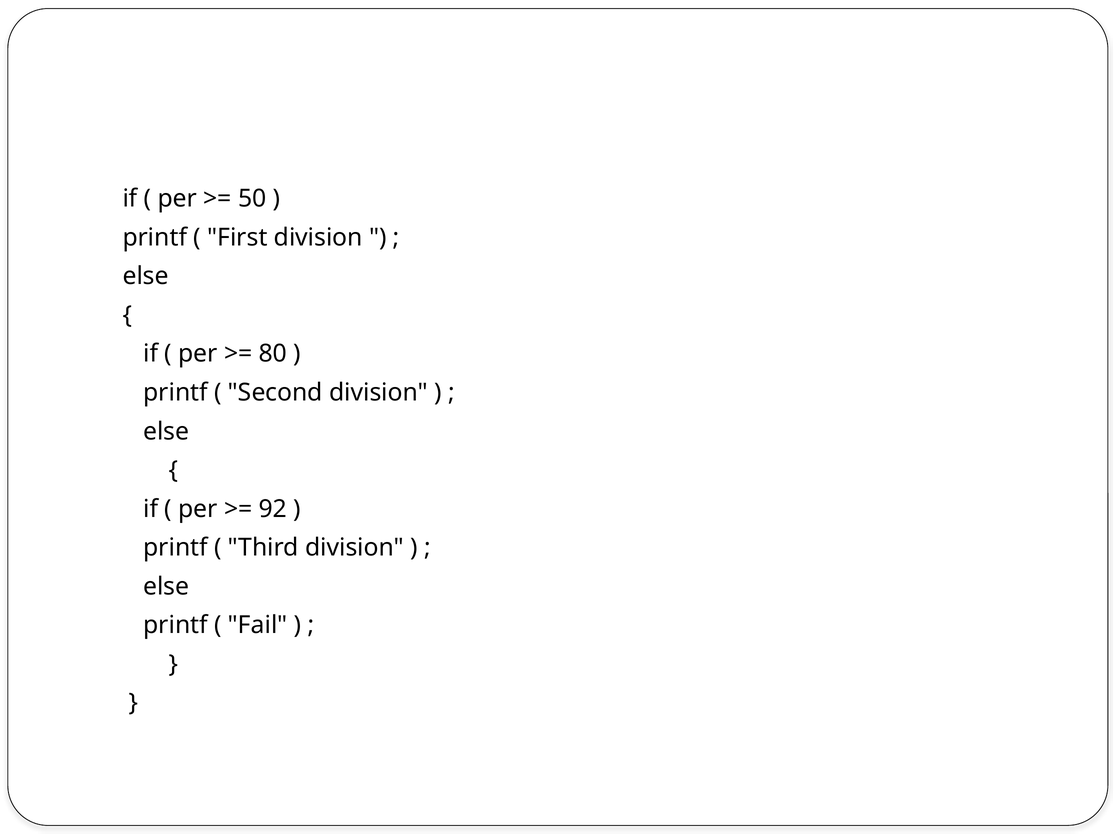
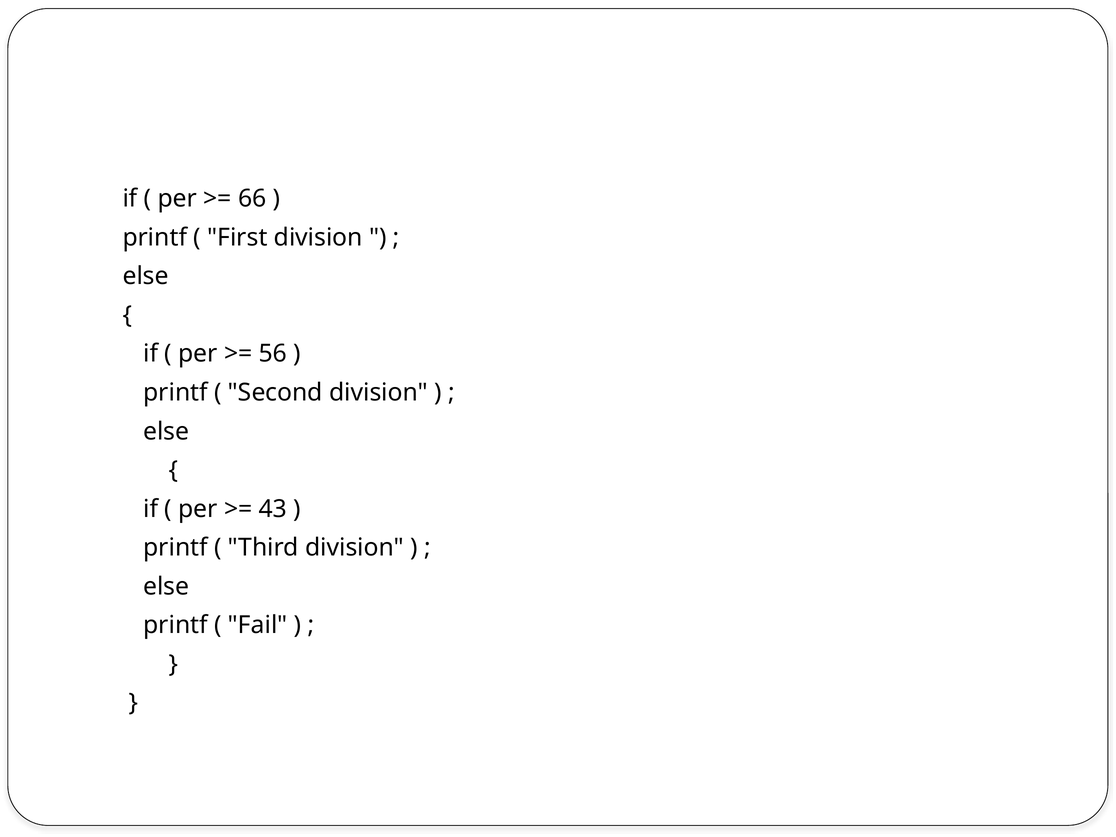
50: 50 -> 66
80: 80 -> 56
92: 92 -> 43
